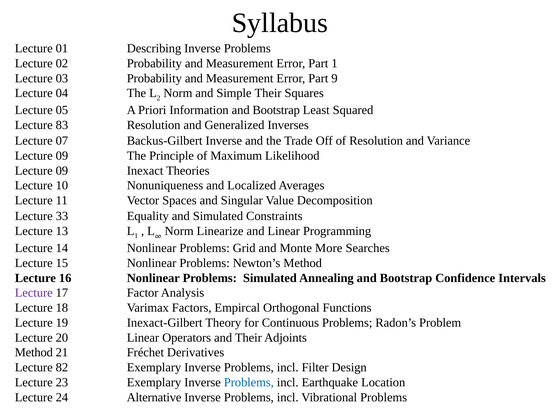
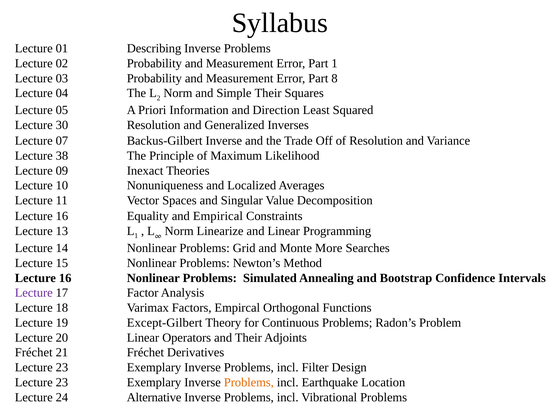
9: 9 -> 8
Information and Bootstrap: Bootstrap -> Direction
83: 83 -> 30
09 at (62, 156): 09 -> 38
33 at (62, 216): 33 -> 16
and Simulated: Simulated -> Empirical
Inexact-Gilbert: Inexact-Gilbert -> Except-Gilbert
Method at (34, 353): Method -> Fréchet
82 at (62, 367): 82 -> 23
Problems at (249, 382) colour: blue -> orange
